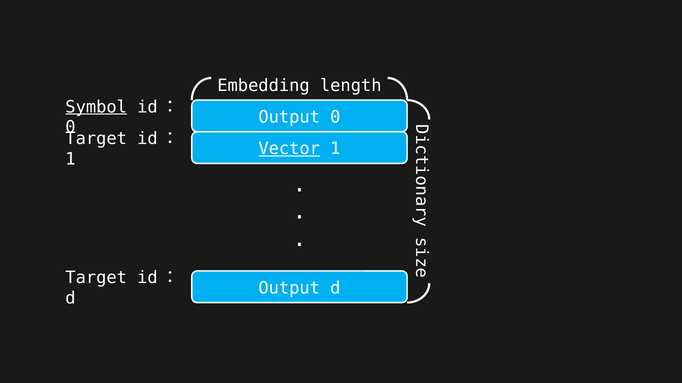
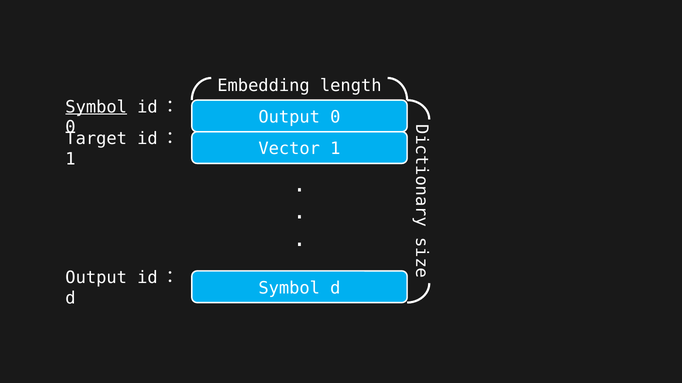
Vector underline: present -> none
Target at (96, 278): Target -> Output
Output at (289, 288): Output -> Symbol
